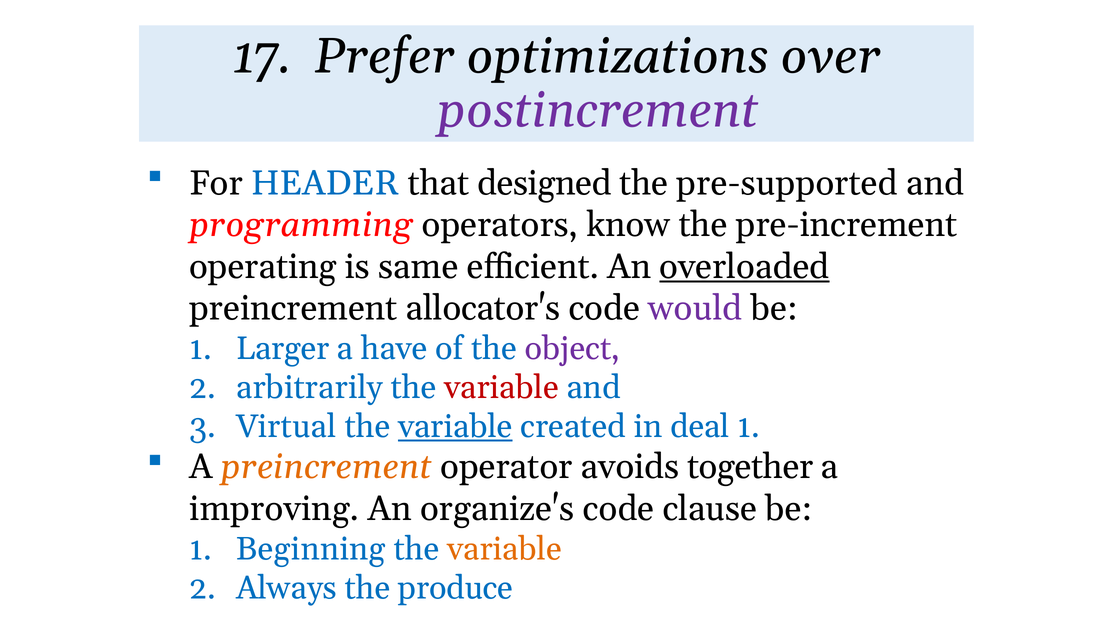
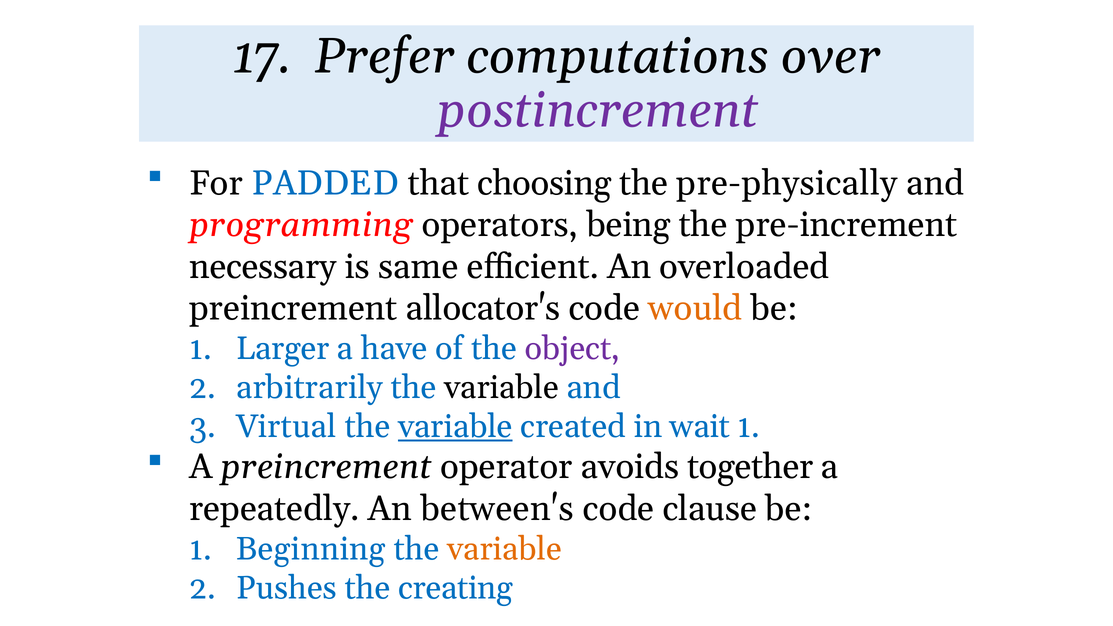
optimizations: optimizations -> computations
HEADER: HEADER -> PADDED
designed: designed -> choosing
pre-supported: pre-supported -> pre-physically
know: know -> being
operating: operating -> necessary
overloaded underline: present -> none
would colour: purple -> orange
variable at (501, 388) colour: red -> black
deal: deal -> wait
preincrement at (326, 467) colour: orange -> black
improving: improving -> repeatedly
organize's: organize's -> between's
Always: Always -> Pushes
produce: produce -> creating
